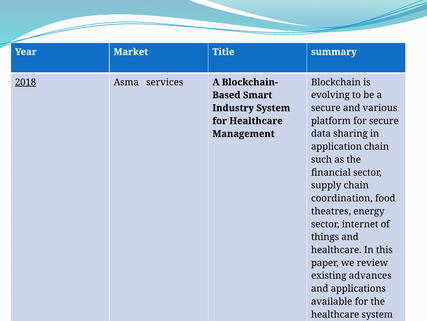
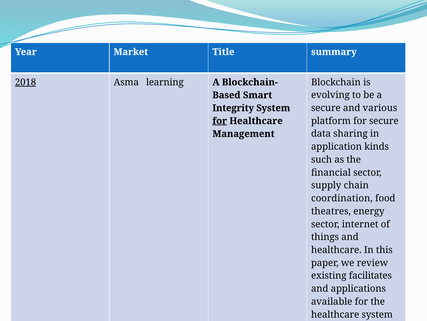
services: services -> learning
Industry: Industry -> Integrity
for at (220, 121) underline: none -> present
application chain: chain -> kinds
advances: advances -> facilitates
